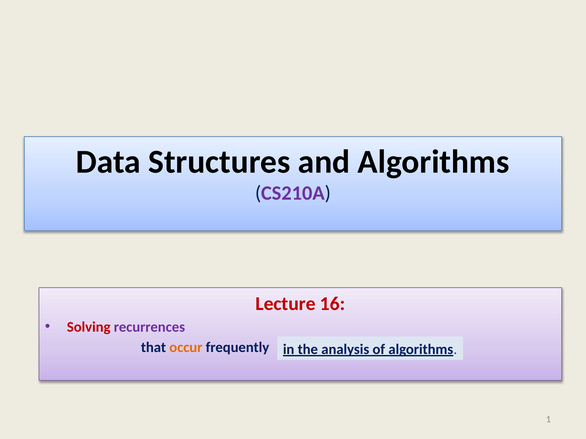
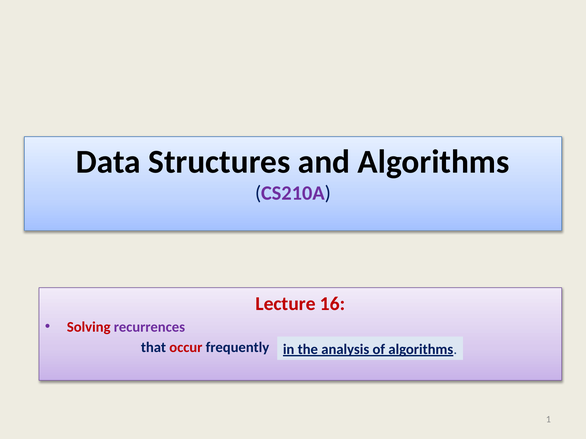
occur colour: orange -> red
